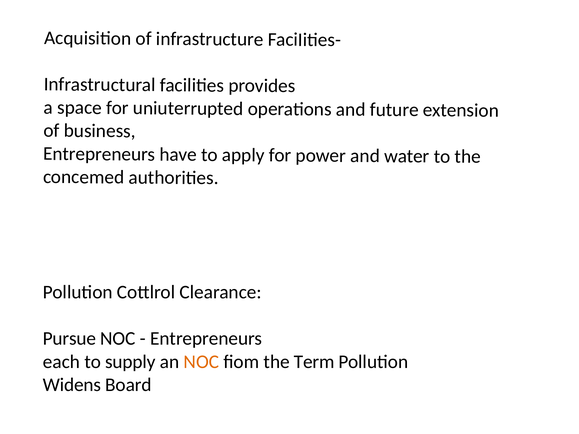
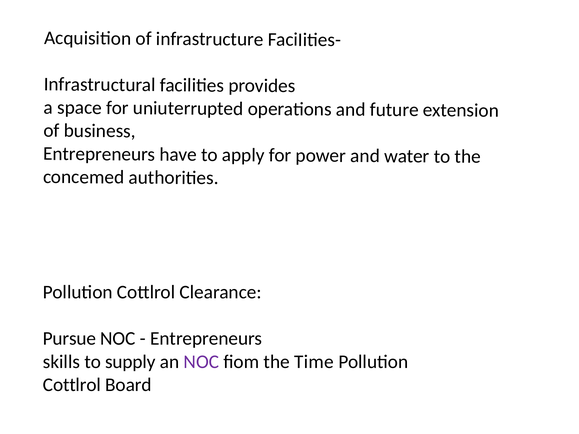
each: each -> skills
NOC at (201, 362) colour: orange -> purple
Term: Term -> Time
Widens at (72, 385): Widens -> Cottlrol
